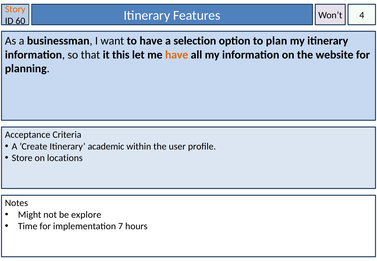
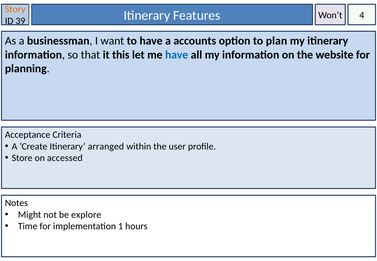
60: 60 -> 39
selection: selection -> accounts
have at (177, 55) colour: orange -> blue
academic: academic -> arranged
locations: locations -> accessed
7: 7 -> 1
